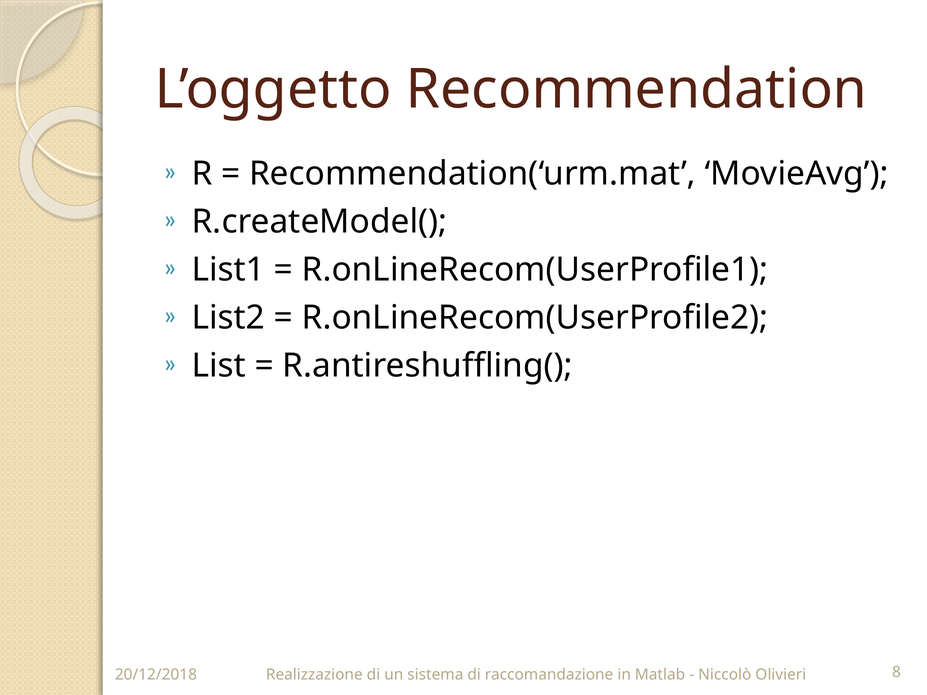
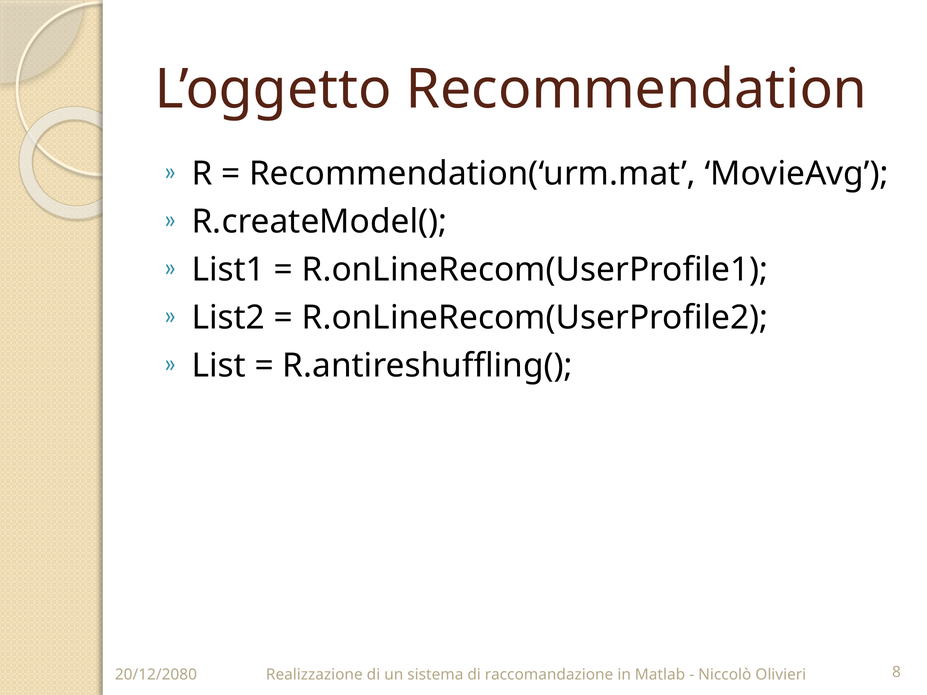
20/12/2018: 20/12/2018 -> 20/12/2080
